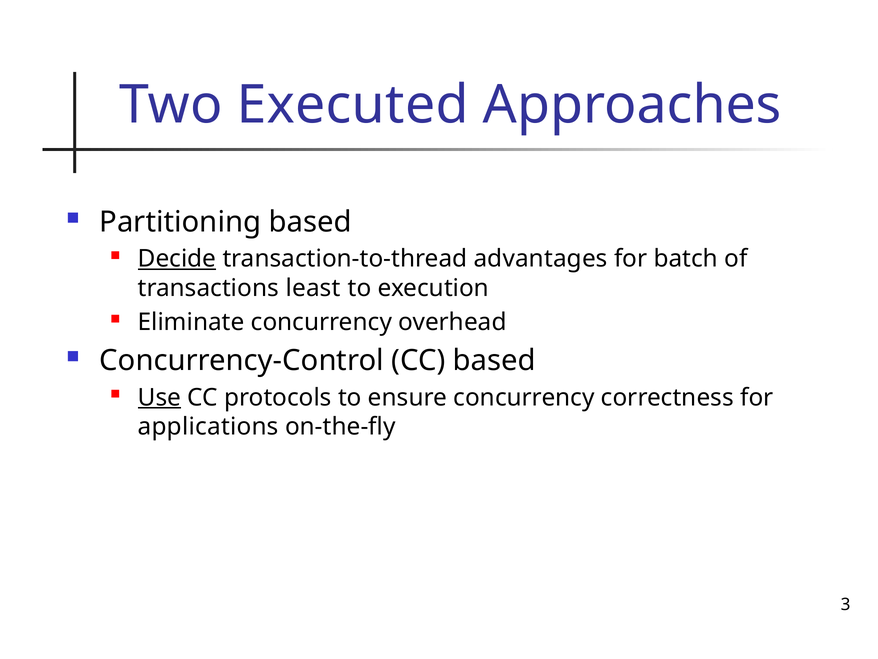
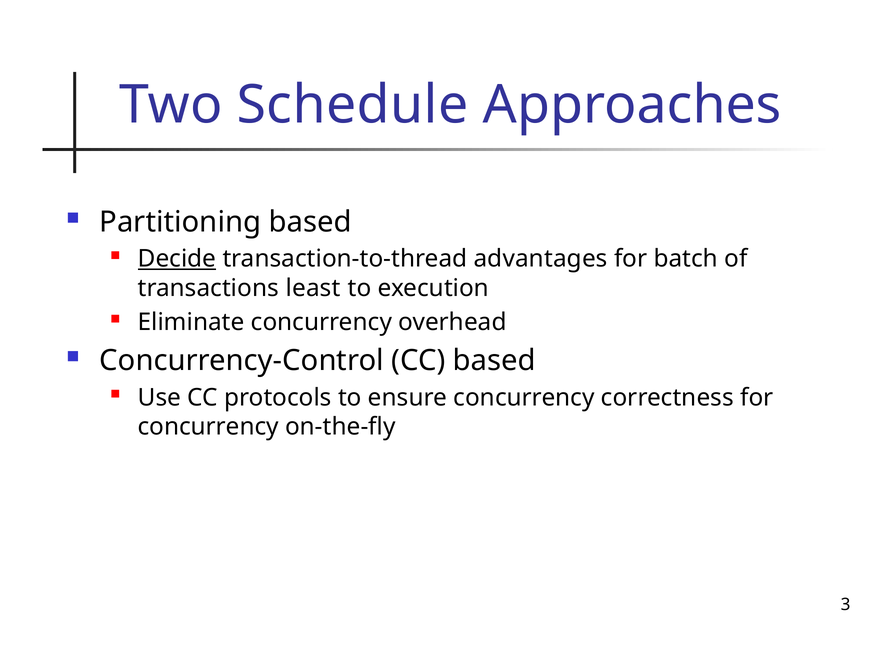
Executed: Executed -> Schedule
Use underline: present -> none
applications at (208, 426): applications -> concurrency
